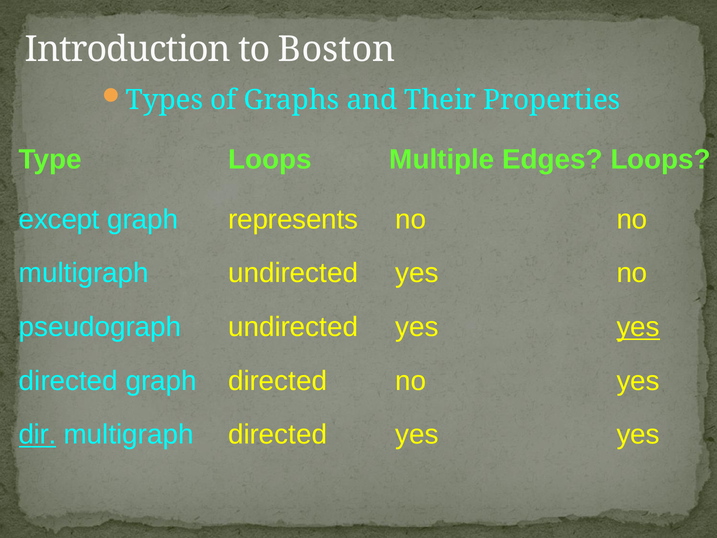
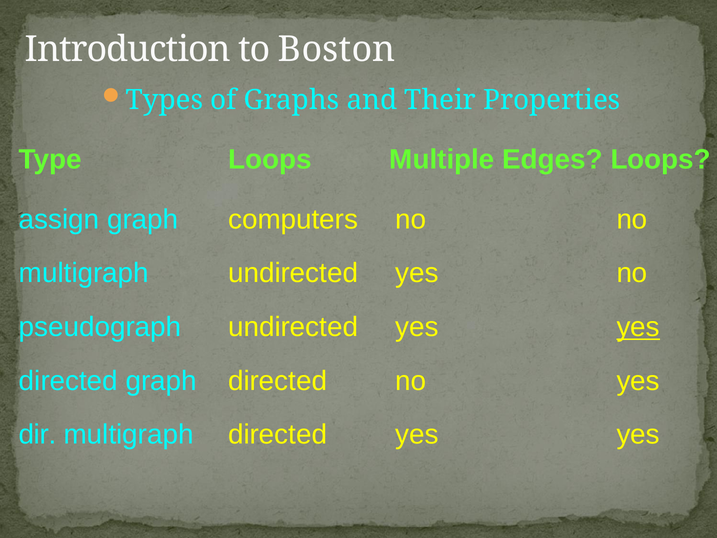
except: except -> assign
represents: represents -> computers
dir underline: present -> none
